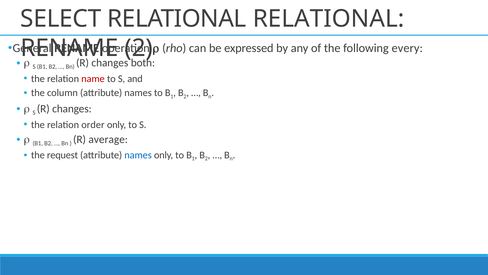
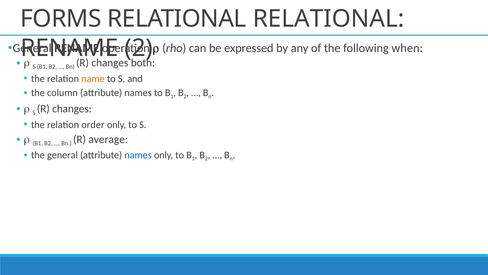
SELECT: SELECT -> FORMS
every: every -> when
name colour: red -> orange
the request: request -> general
